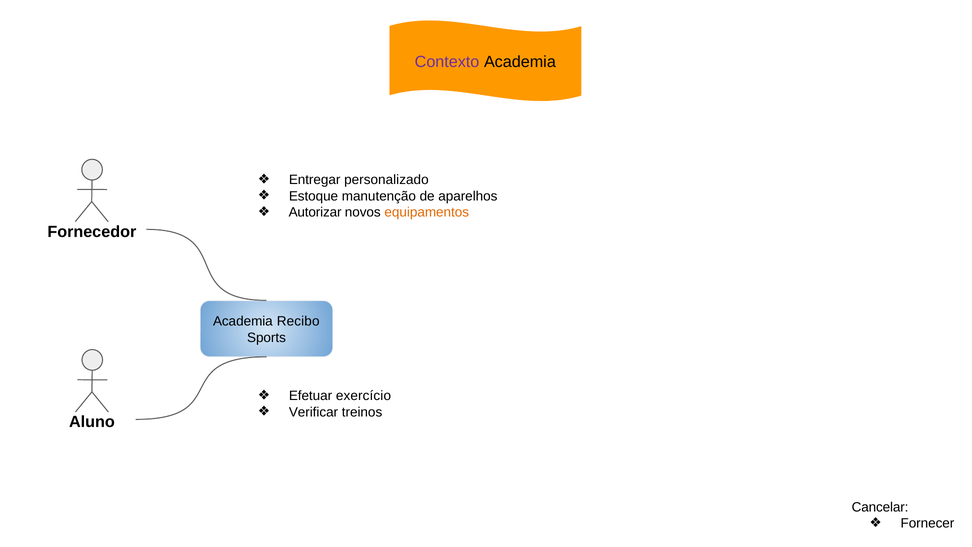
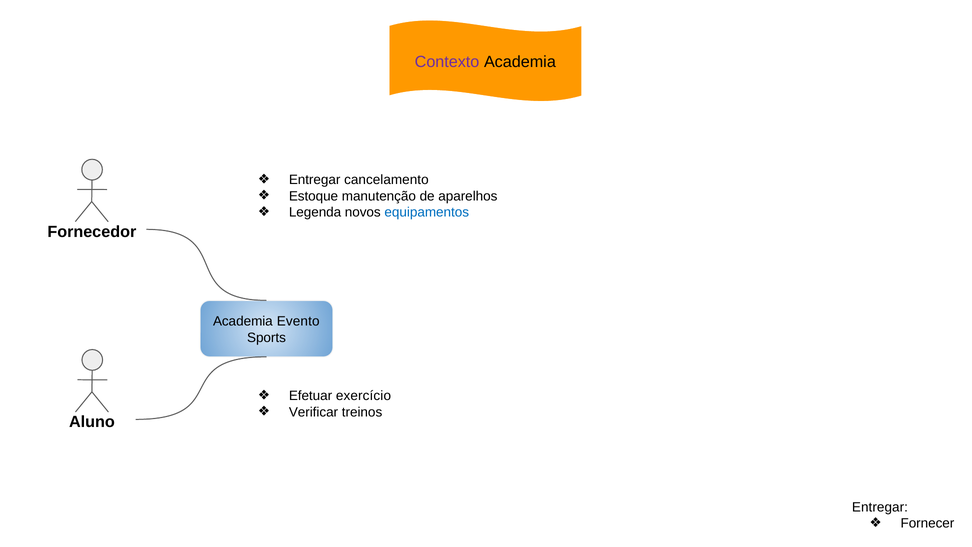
personalizado: personalizado -> cancelamento
Autorizar: Autorizar -> Legenda
equipamentos colour: orange -> blue
Recibo: Recibo -> Evento
Cancelar at (880, 507): Cancelar -> Entregar
